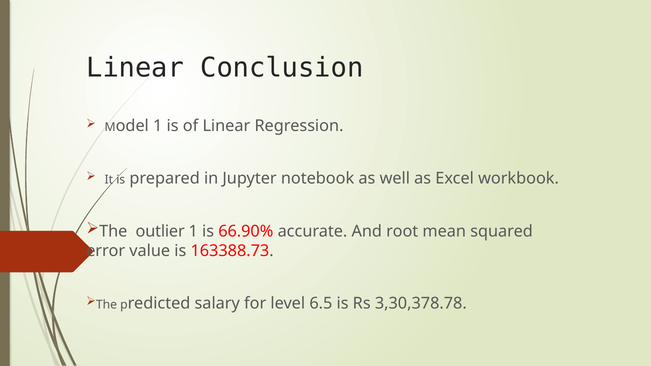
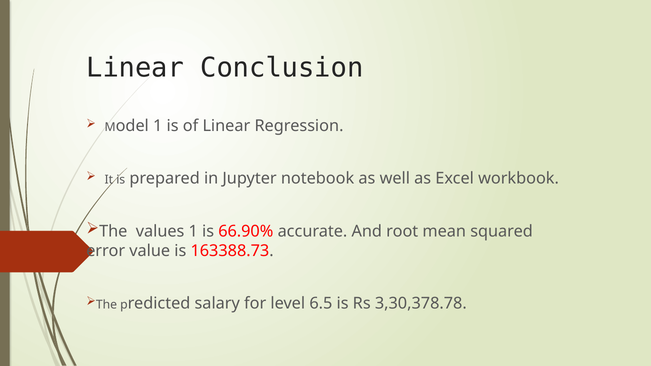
outlier: outlier -> values
